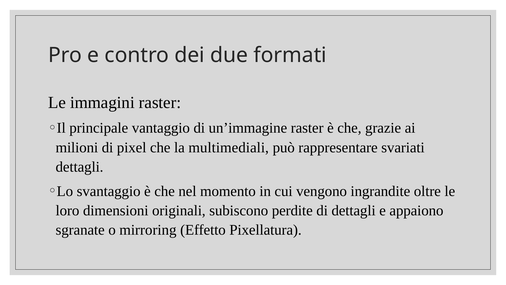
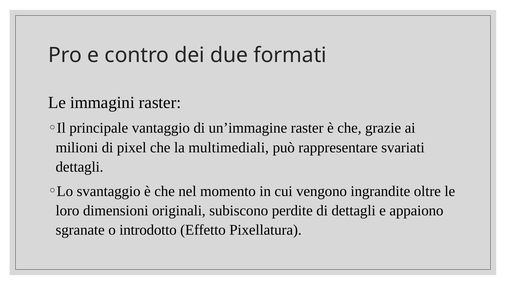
mirroring: mirroring -> introdotto
